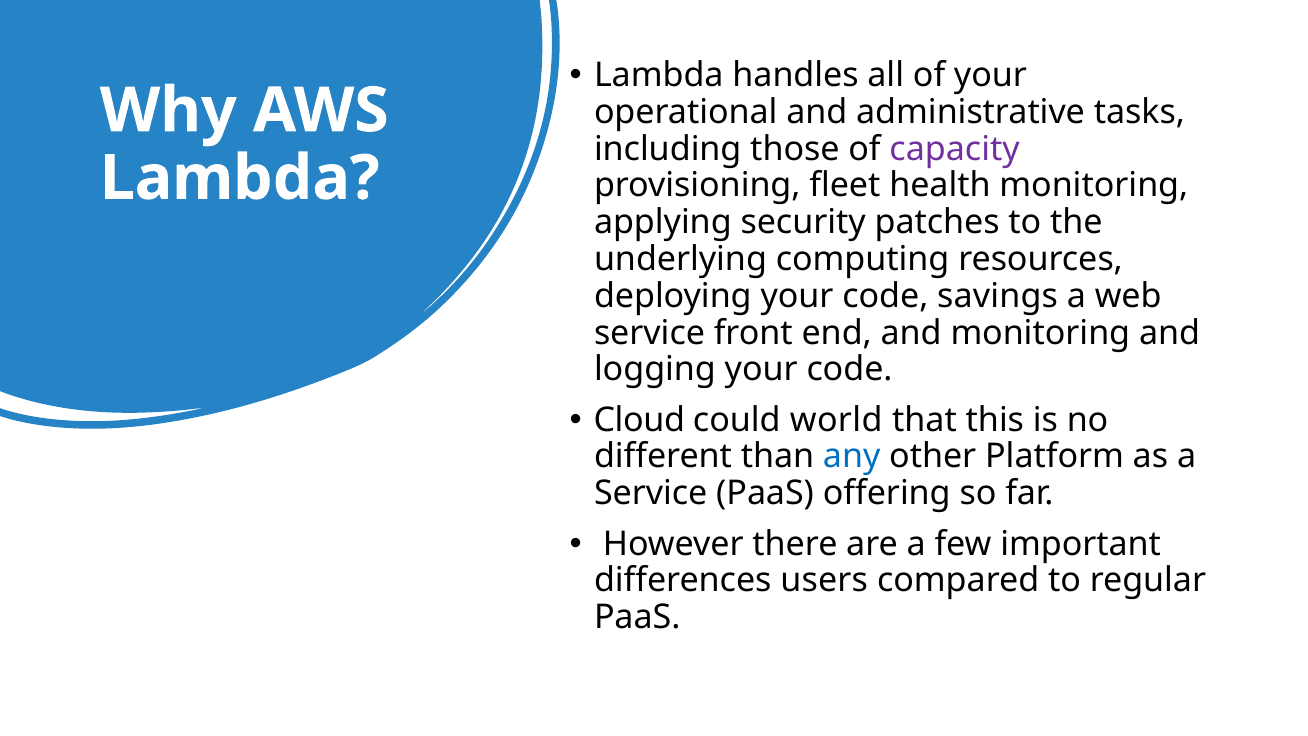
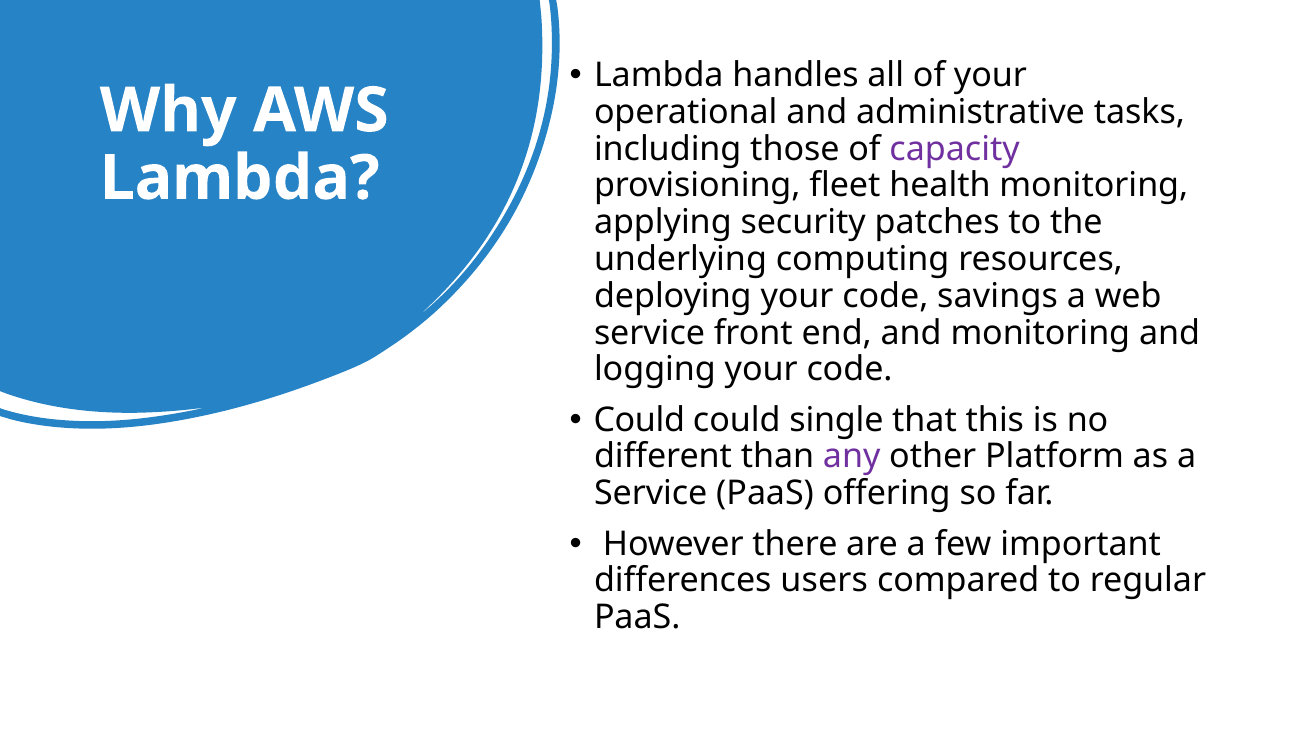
Cloud at (639, 420): Cloud -> Could
world: world -> single
any colour: blue -> purple
